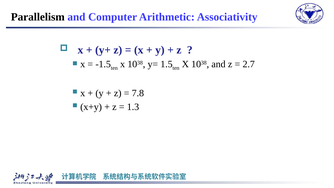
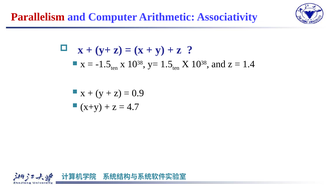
Parallelism colour: black -> red
2.7: 2.7 -> 1.4
7.8: 7.8 -> 0.9
1.3: 1.3 -> 4.7
